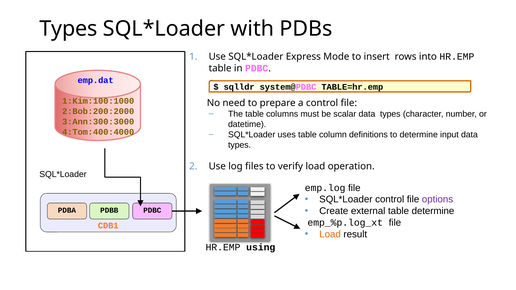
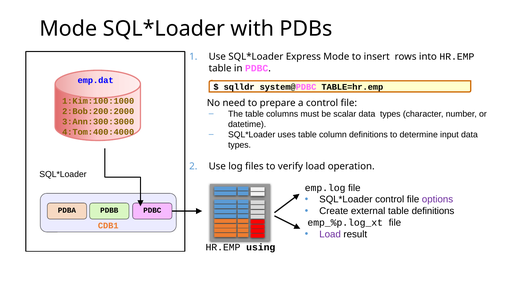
Types at (68, 29): Types -> Mode
determine at (433, 211): determine -> definitions
Load at (330, 235) colour: orange -> purple
